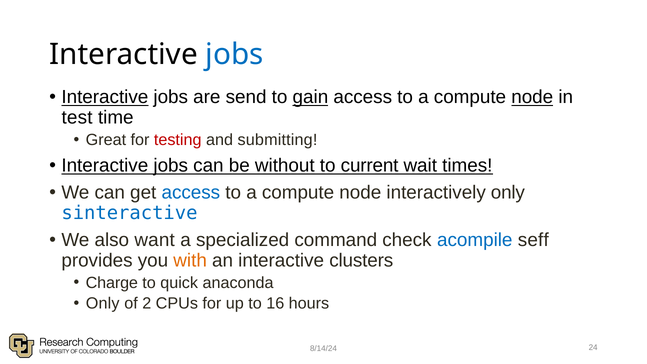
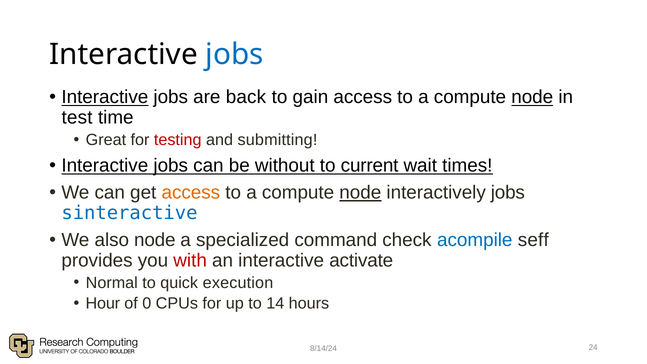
send: send -> back
gain underline: present -> none
access at (191, 193) colour: blue -> orange
node at (360, 193) underline: none -> present
interactively only: only -> jobs
also want: want -> node
with colour: orange -> red
clusters: clusters -> activate
Charge: Charge -> Normal
anaconda: anaconda -> execution
Only at (103, 303): Only -> Hour
2: 2 -> 0
16: 16 -> 14
